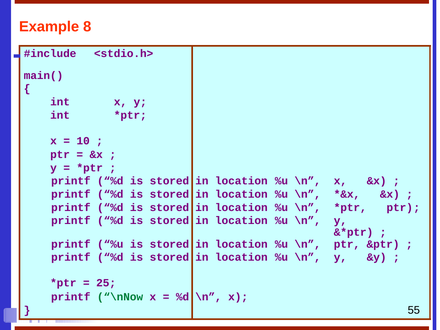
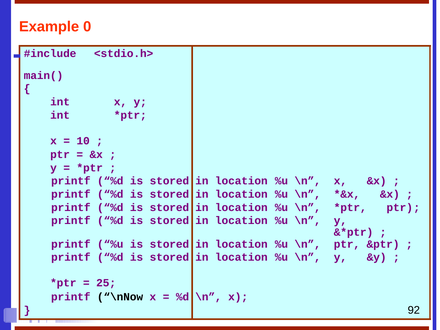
8: 8 -> 0
\nNow colour: green -> black
55: 55 -> 92
